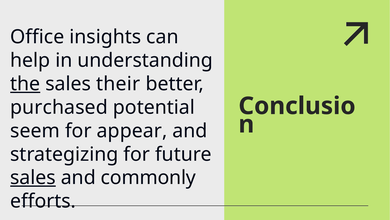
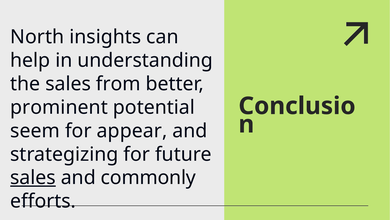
Office: Office -> North
the underline: present -> none
their: their -> from
purchased: purchased -> prominent
